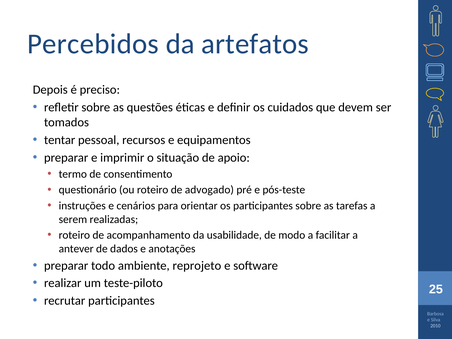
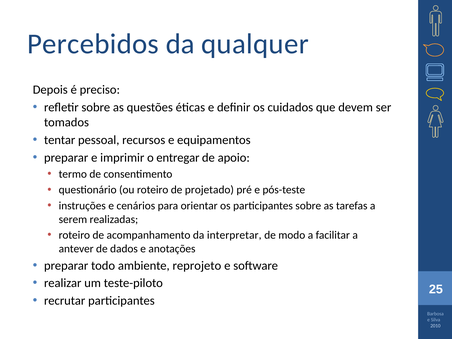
artefatos: artefatos -> qualquer
situação: situação -> entregar
advogado: advogado -> projetado
usabilidade: usabilidade -> interpretar
